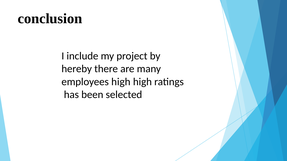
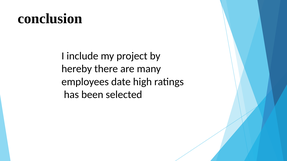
employees high: high -> date
